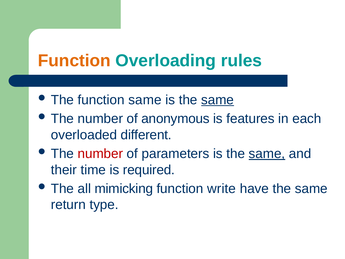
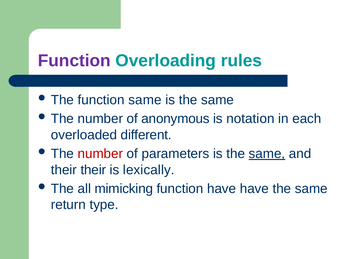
Function at (74, 61) colour: orange -> purple
same at (218, 100) underline: present -> none
features: features -> notation
their time: time -> their
required: required -> lexically
function write: write -> have
